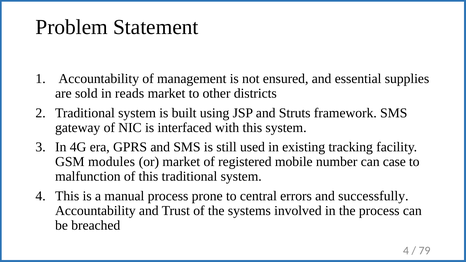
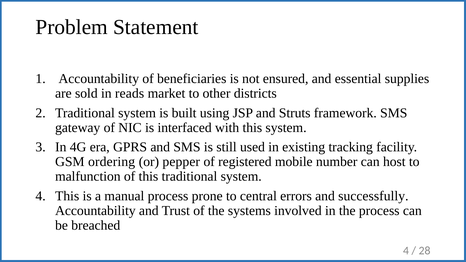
management: management -> beneficiaries
modules: modules -> ordering
or market: market -> pepper
case: case -> host
79: 79 -> 28
